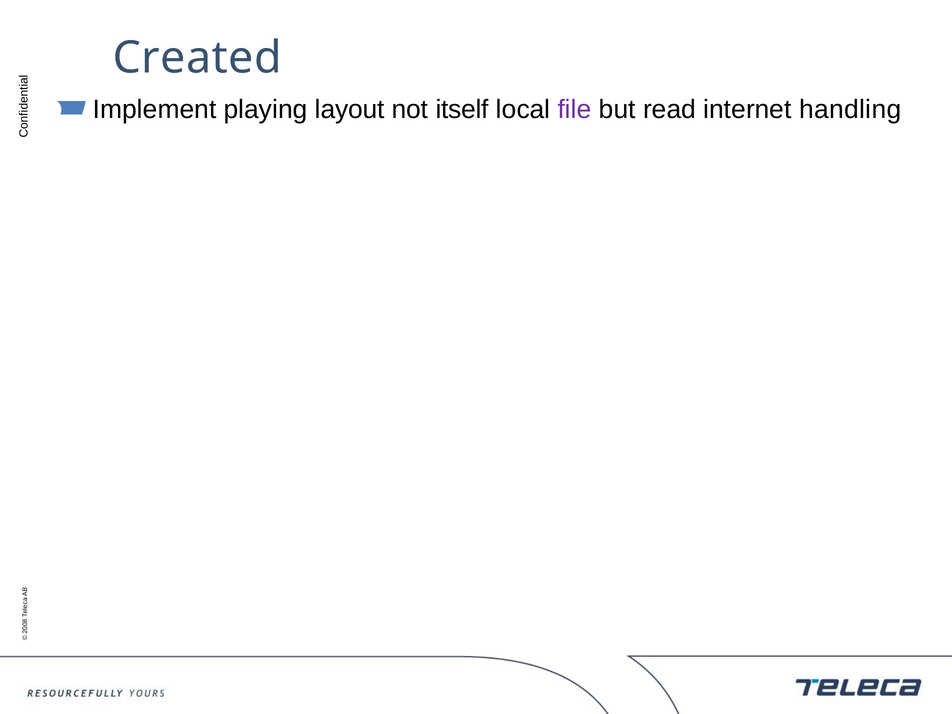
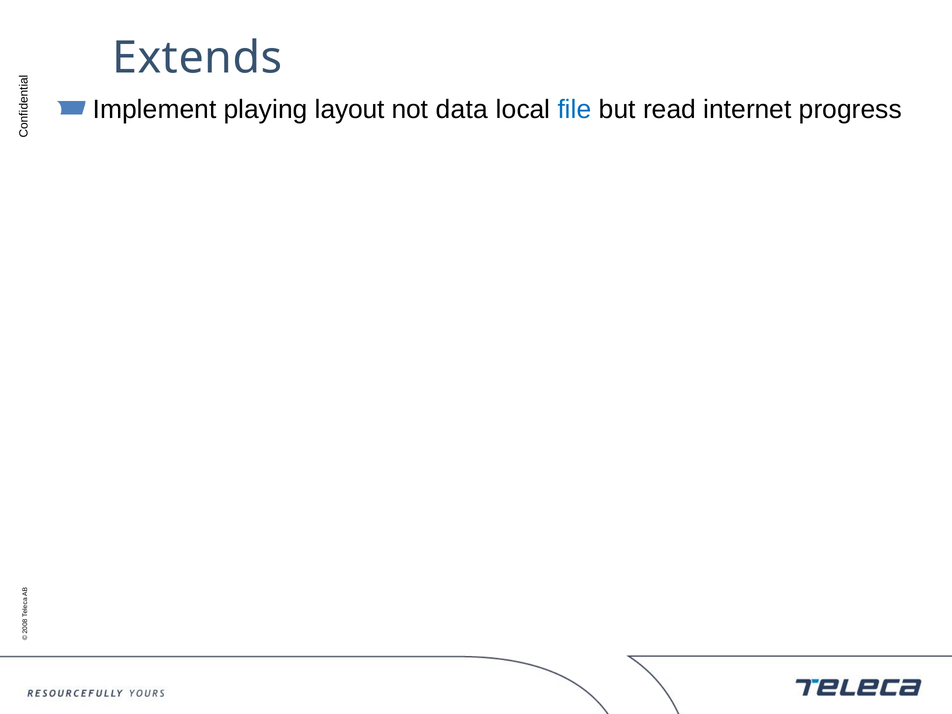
Created: Created -> Extends
itself: itself -> data
file colour: purple -> blue
handling: handling -> progress
